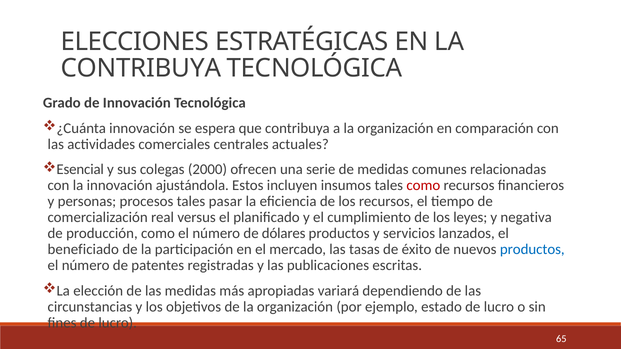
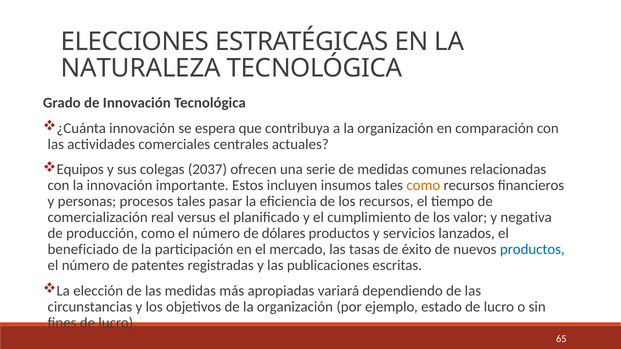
CONTRIBUYA at (141, 68): CONTRIBUYA -> NATURALEZA
Esencial: Esencial -> Equipos
2000: 2000 -> 2037
ajustándola: ajustándola -> importante
como at (423, 186) colour: red -> orange
leyes: leyes -> valor
